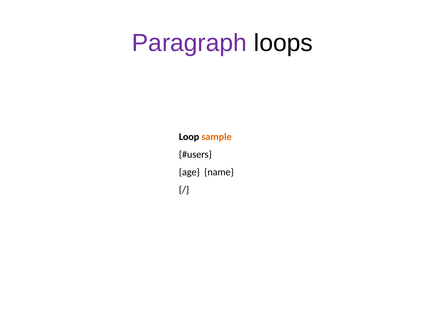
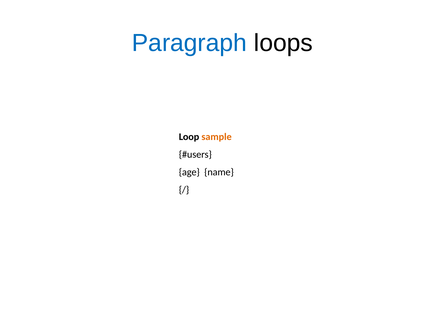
Paragraph colour: purple -> blue
